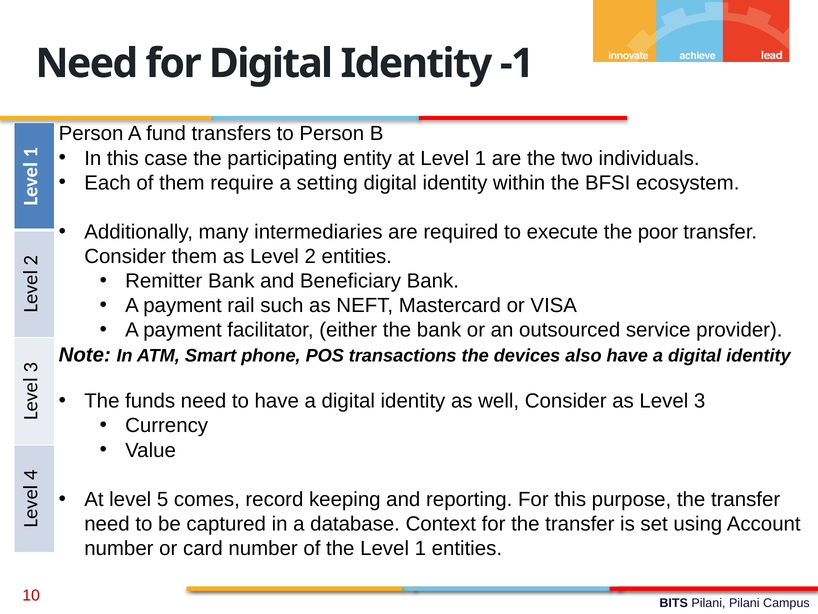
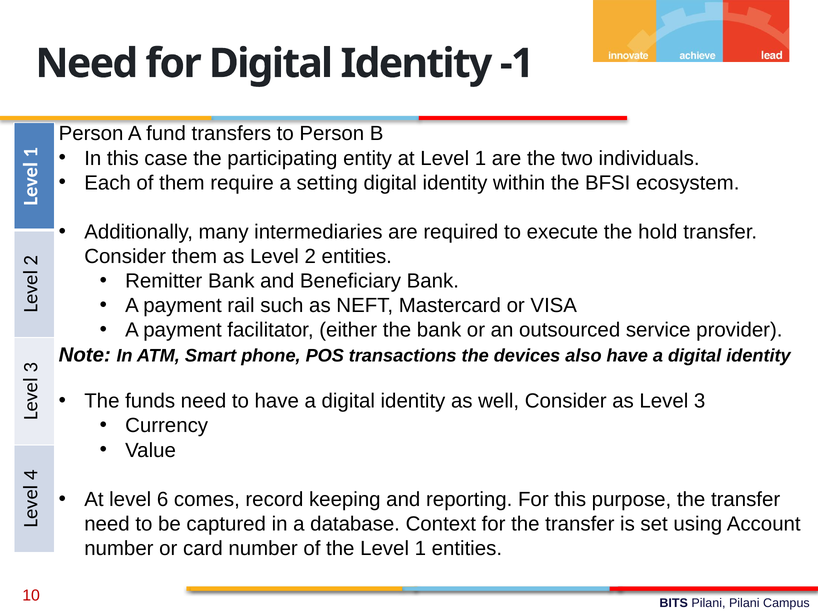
poor: poor -> hold
5: 5 -> 6
